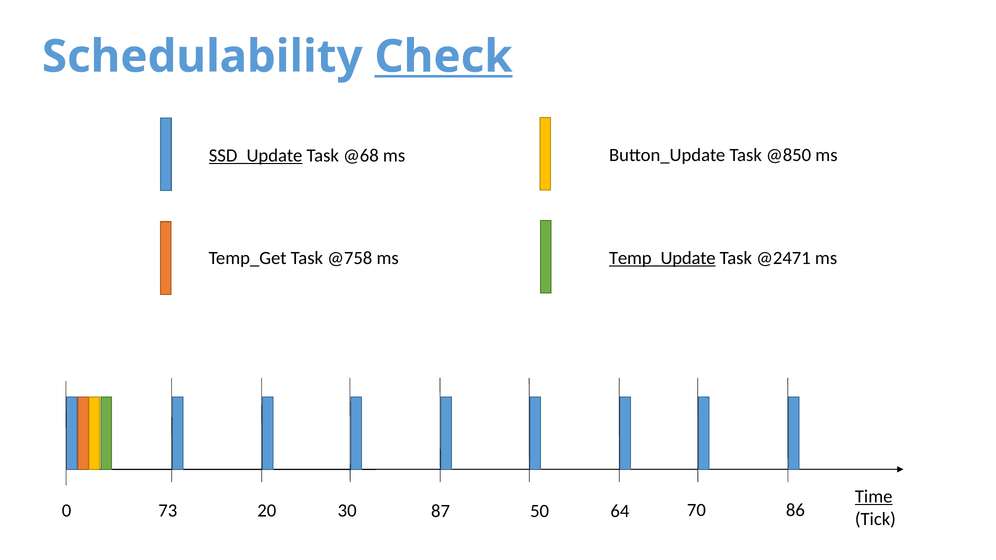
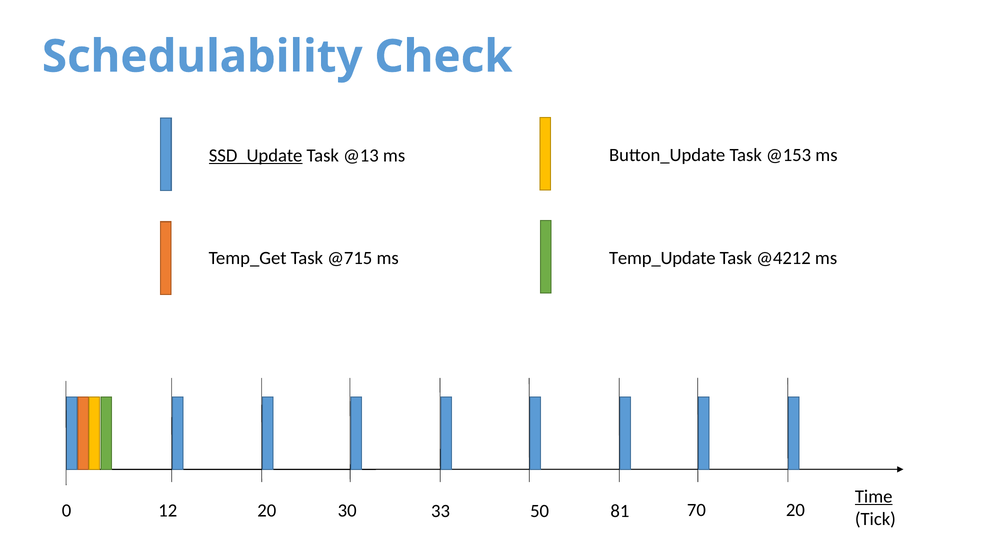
Check underline: present -> none
@850: @850 -> @153
@68: @68 -> @13
@758: @758 -> @715
Temp_Update underline: present -> none
@2471: @2471 -> @4212
73: 73 -> 12
87: 87 -> 33
64: 64 -> 81
70 86: 86 -> 20
